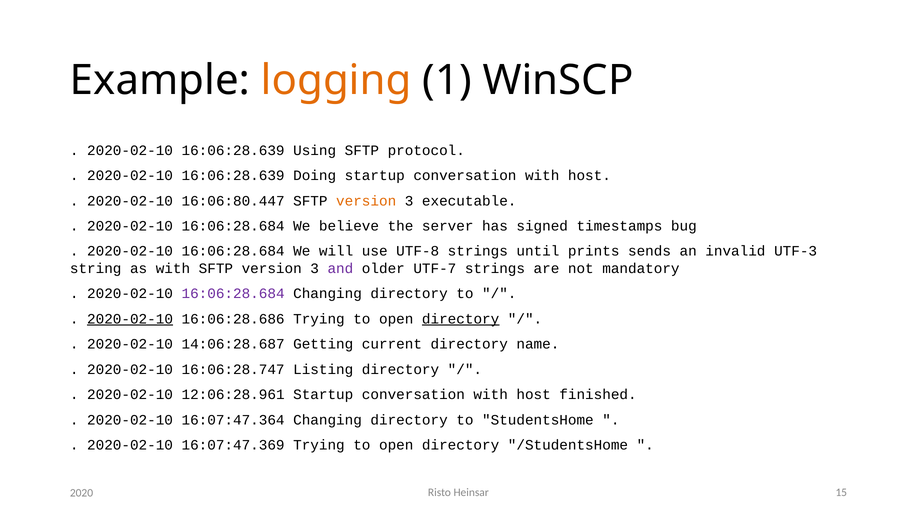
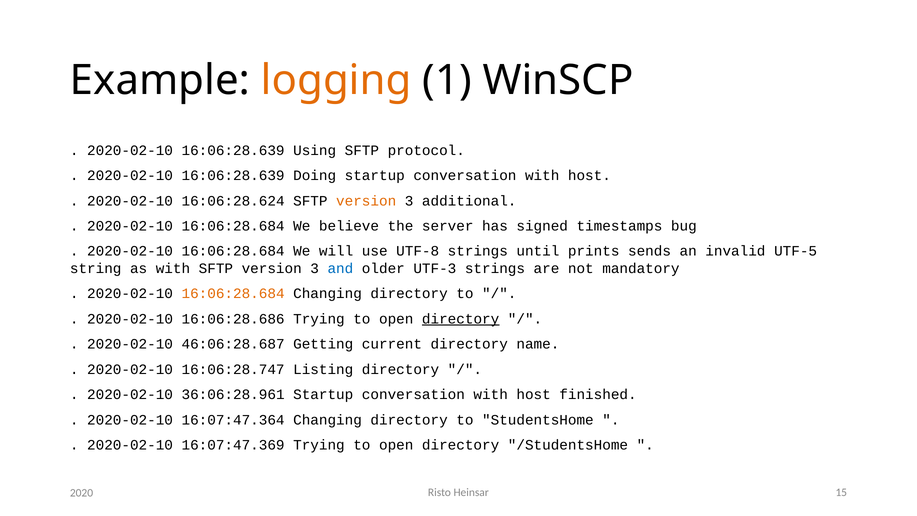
16:06:80.447: 16:06:80.447 -> 16:06:28.624
executable: executable -> additional
UTF-3: UTF-3 -> UTF-5
and colour: purple -> blue
UTF-7: UTF-7 -> UTF-3
16:06:28.684 at (233, 294) colour: purple -> orange
2020-02-10 at (130, 319) underline: present -> none
14:06:28.687: 14:06:28.687 -> 46:06:28.687
12:06:28.961: 12:06:28.961 -> 36:06:28.961
